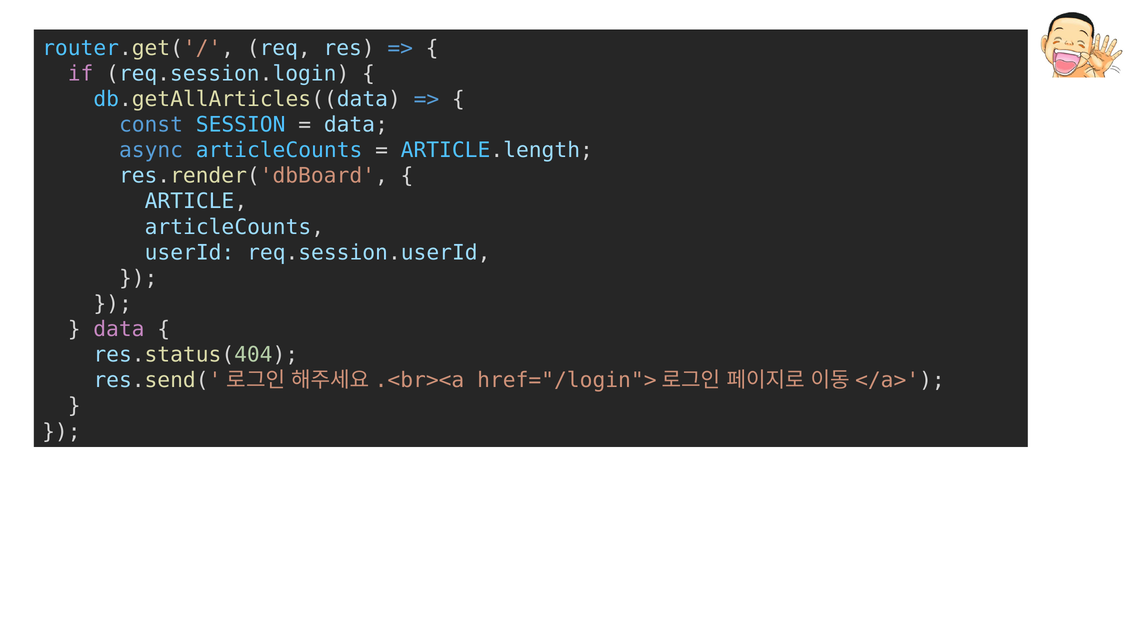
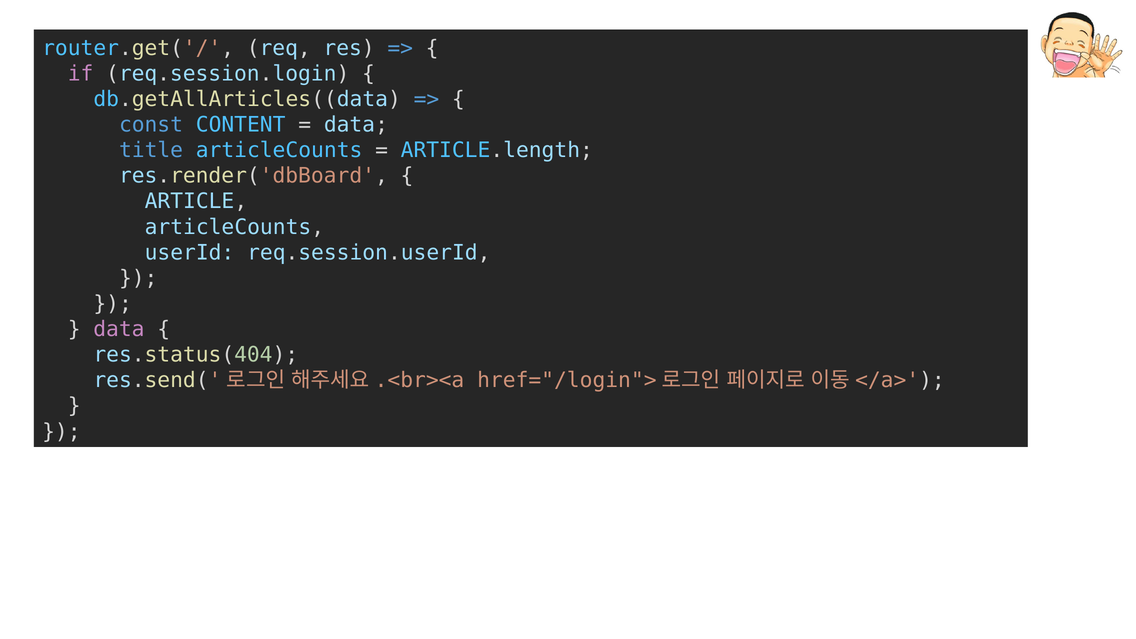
SESSION: SESSION -> CONTENT
async: async -> title
